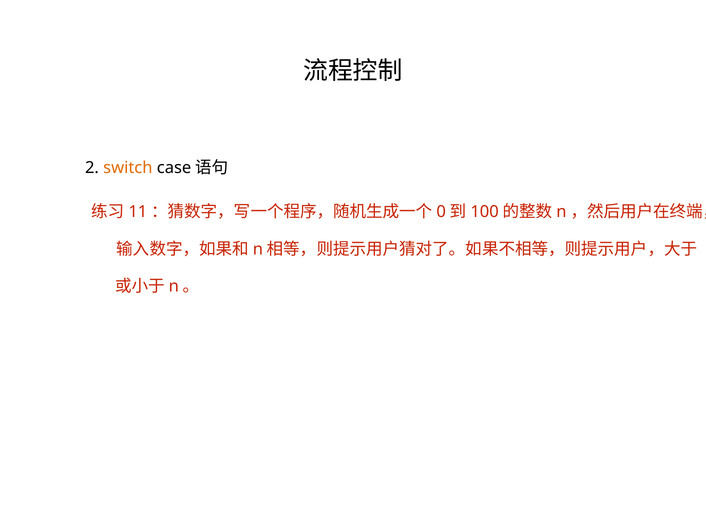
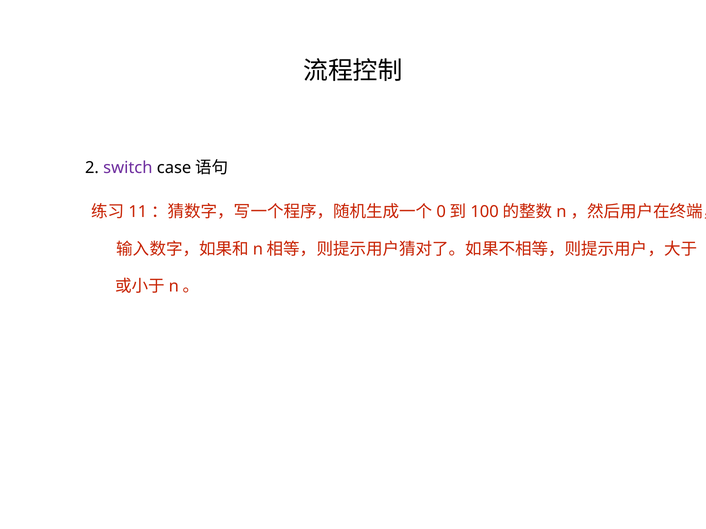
switch colour: orange -> purple
